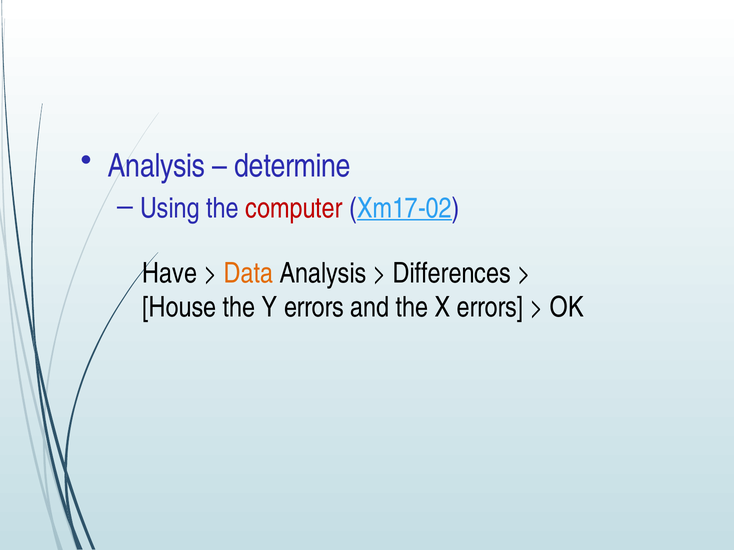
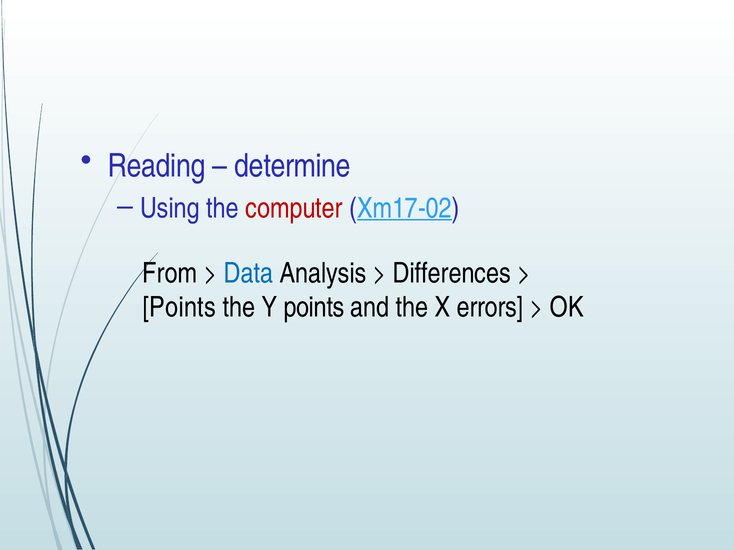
Analysis at (157, 166): Analysis -> Reading
Have: Have -> From
Data colour: orange -> blue
House at (179, 308): House -> Points
Y errors: errors -> points
